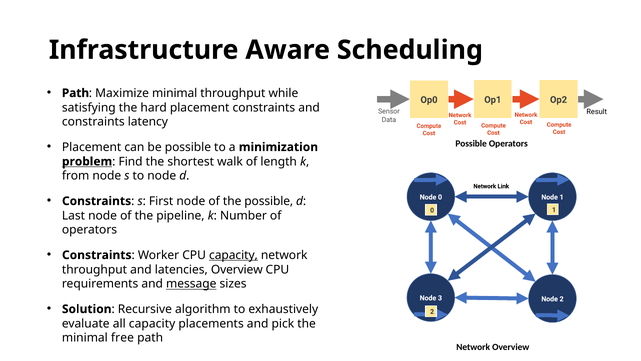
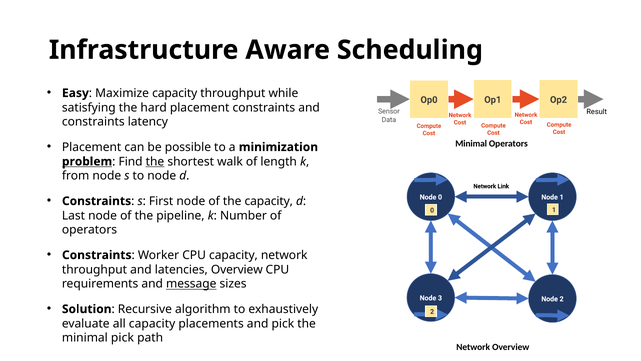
Path at (75, 93): Path -> Easy
Maximize minimal: minimal -> capacity
Possible at (471, 143): Possible -> Minimal
the at (155, 161) underline: none -> present
the possible: possible -> capacity
capacity at (233, 255) underline: present -> none
minimal free: free -> pick
